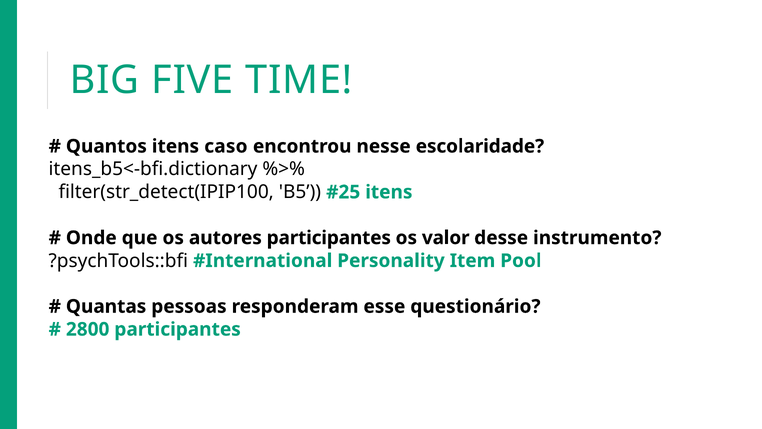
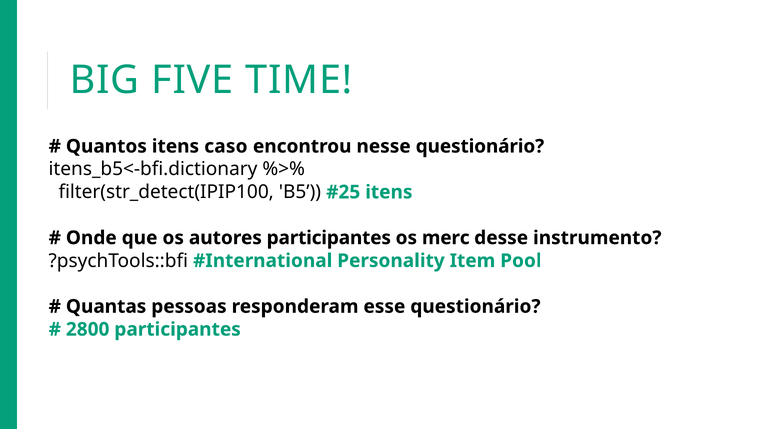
nesse escolaridade: escolaridade -> questionário
valor: valor -> merc
